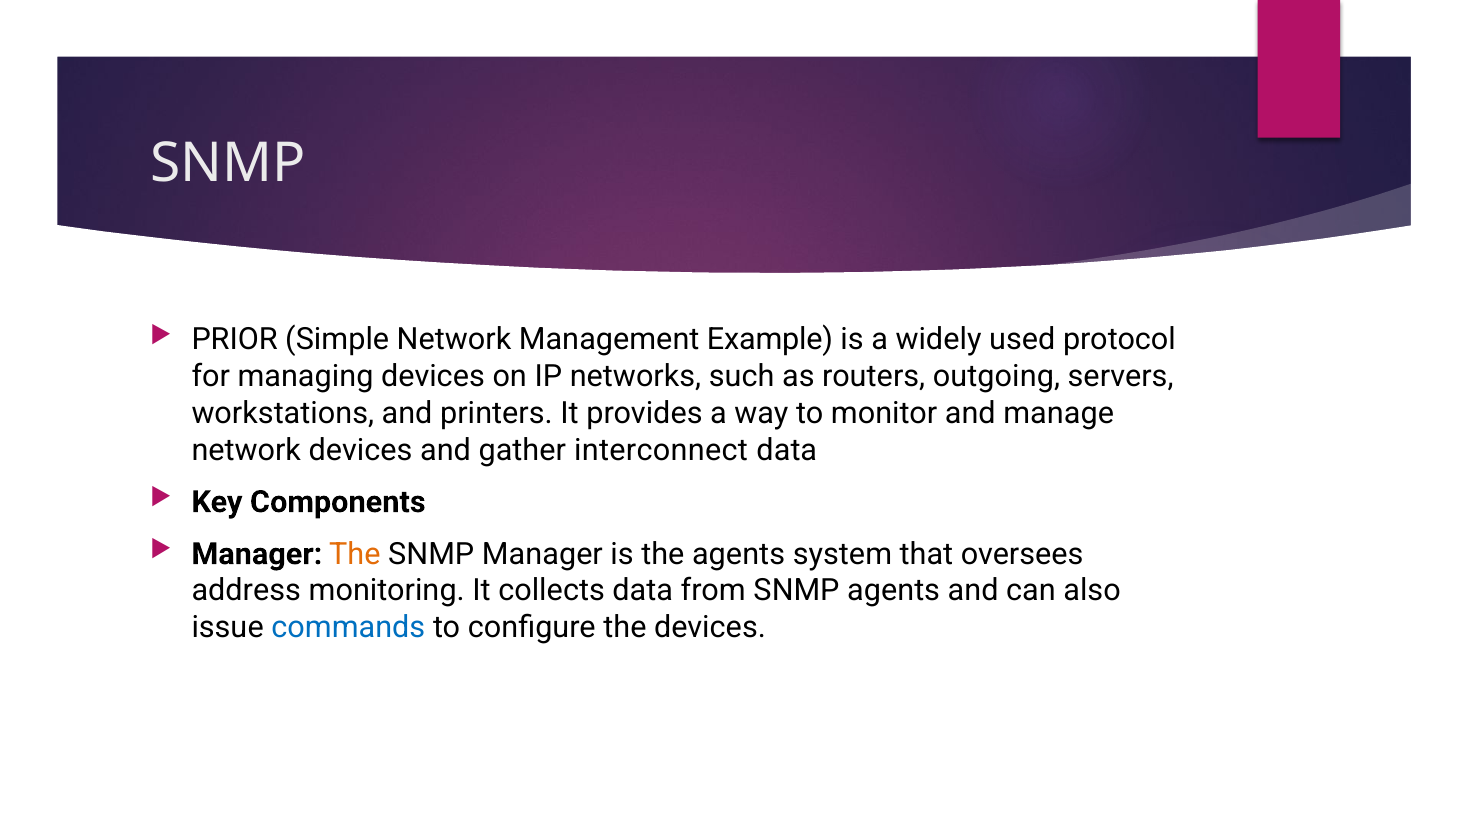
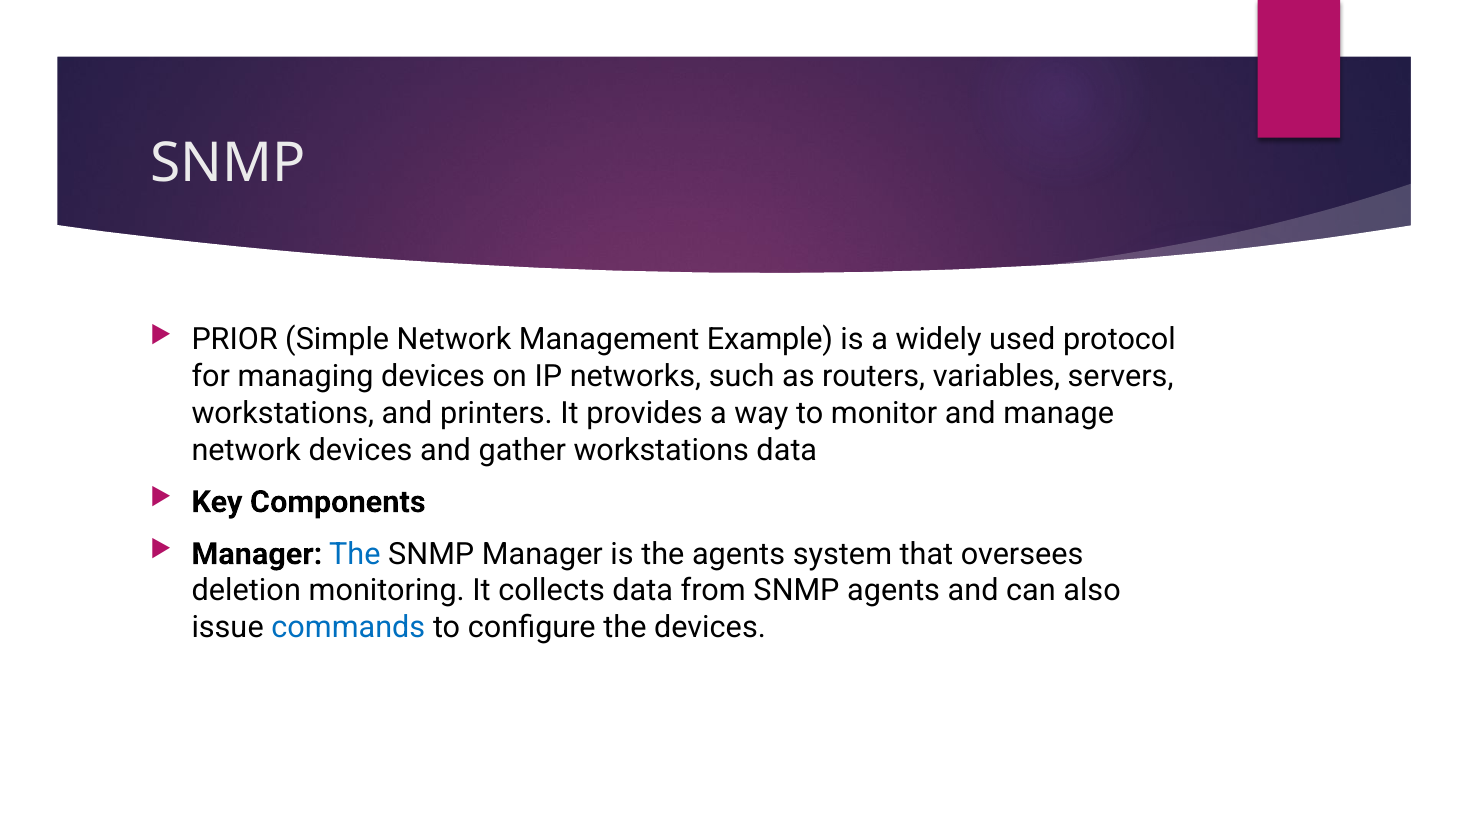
outgoing: outgoing -> variables
gather interconnect: interconnect -> workstations
The at (355, 554) colour: orange -> blue
address: address -> deletion
